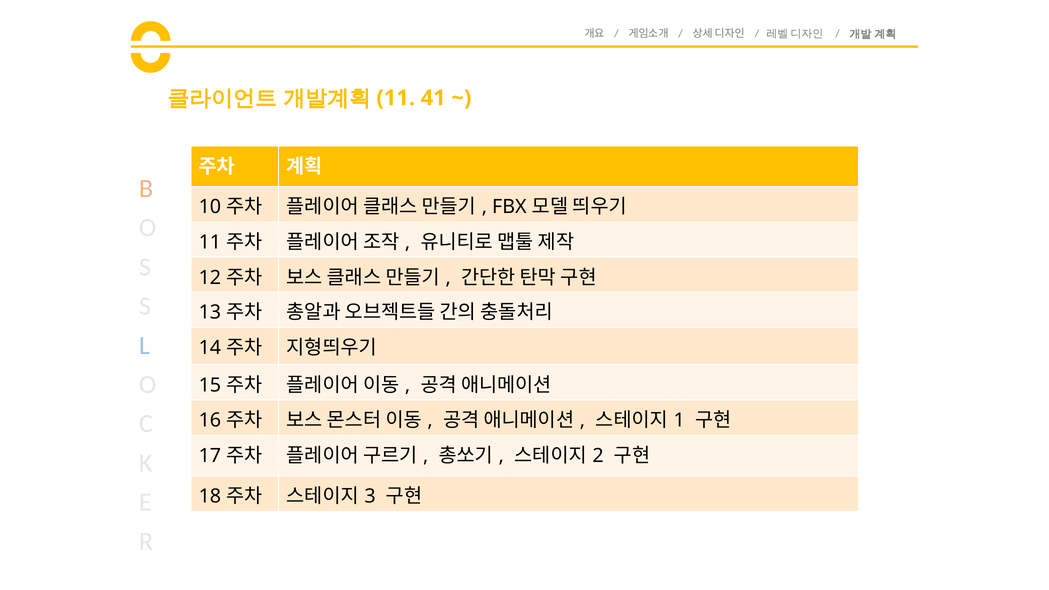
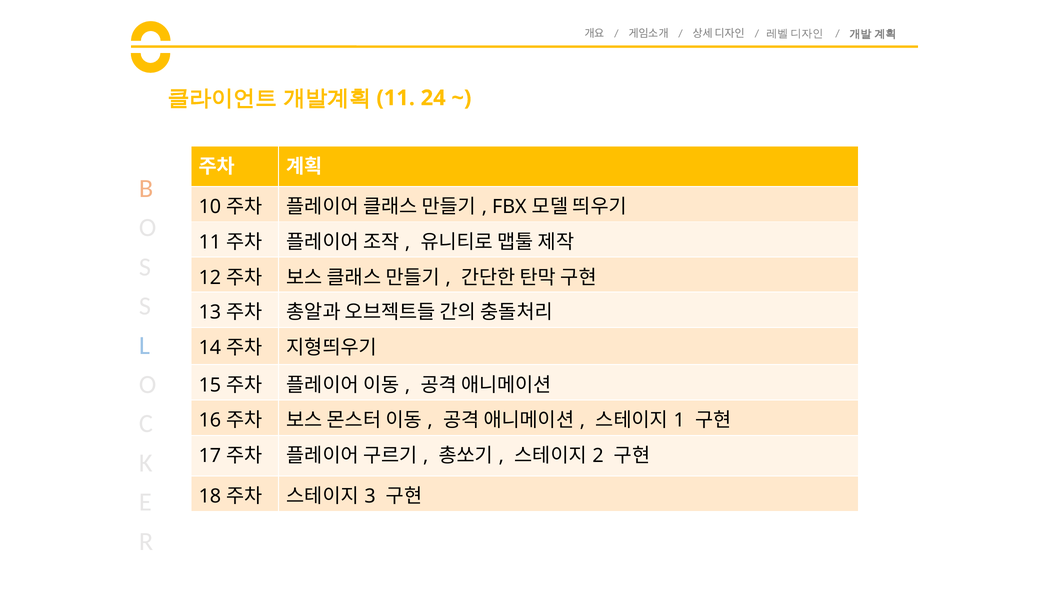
41: 41 -> 24
